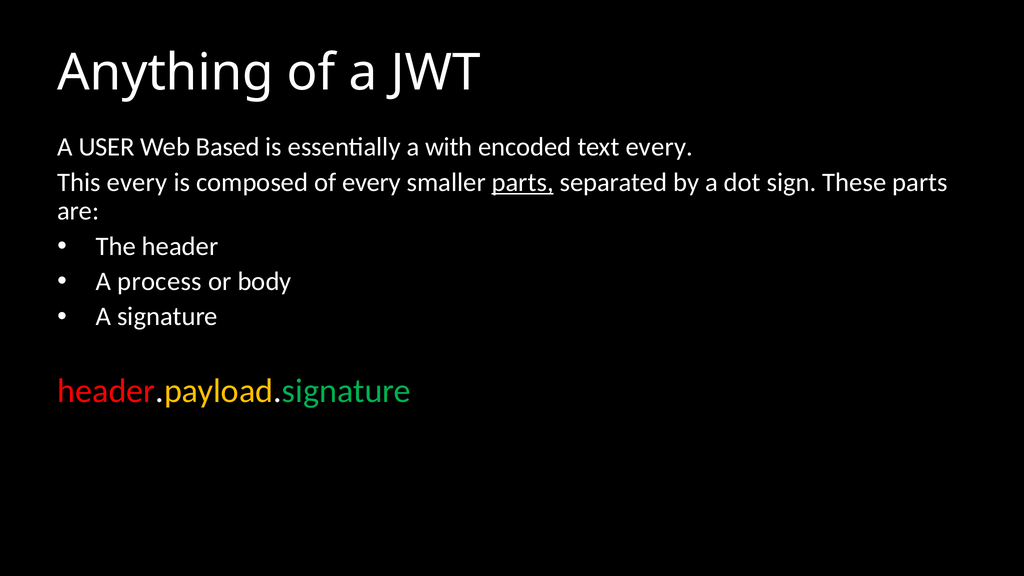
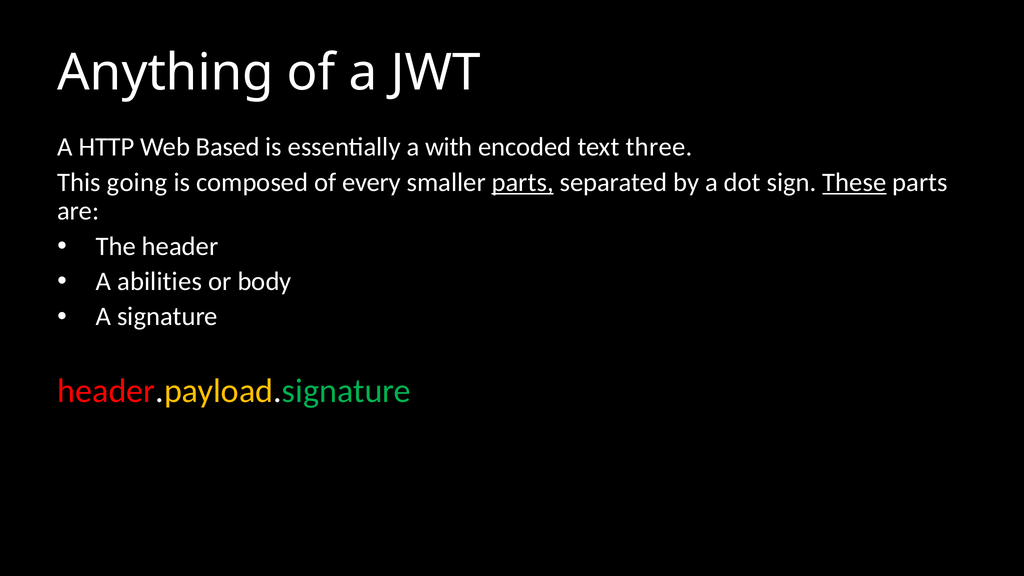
USER: USER -> HTTP
text every: every -> three
This every: every -> going
These underline: none -> present
process: process -> abilities
